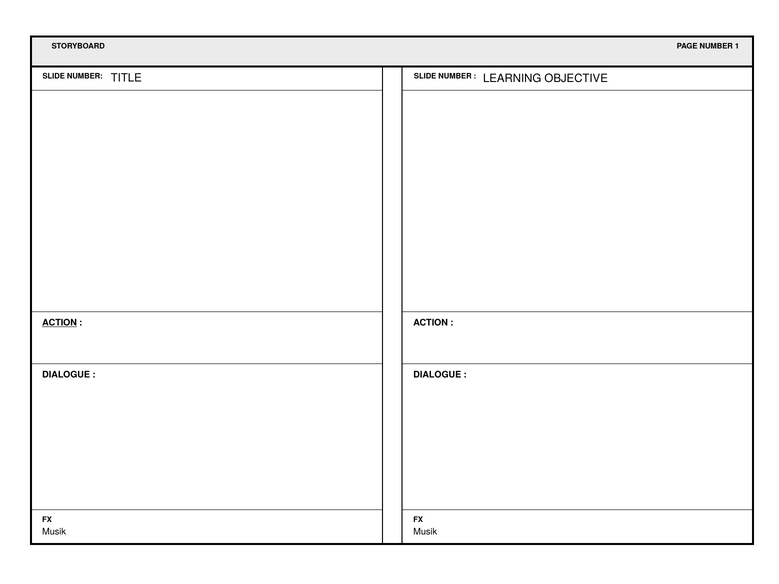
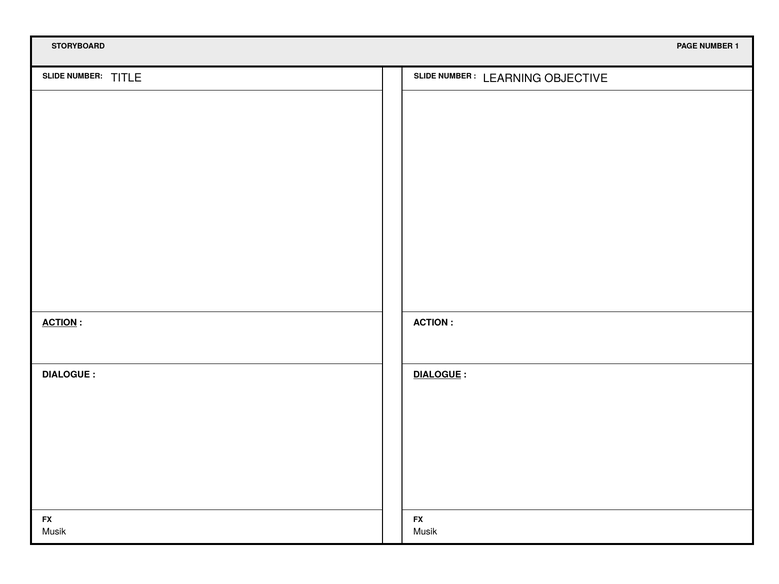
DIALOGUE at (437, 375) underline: none -> present
